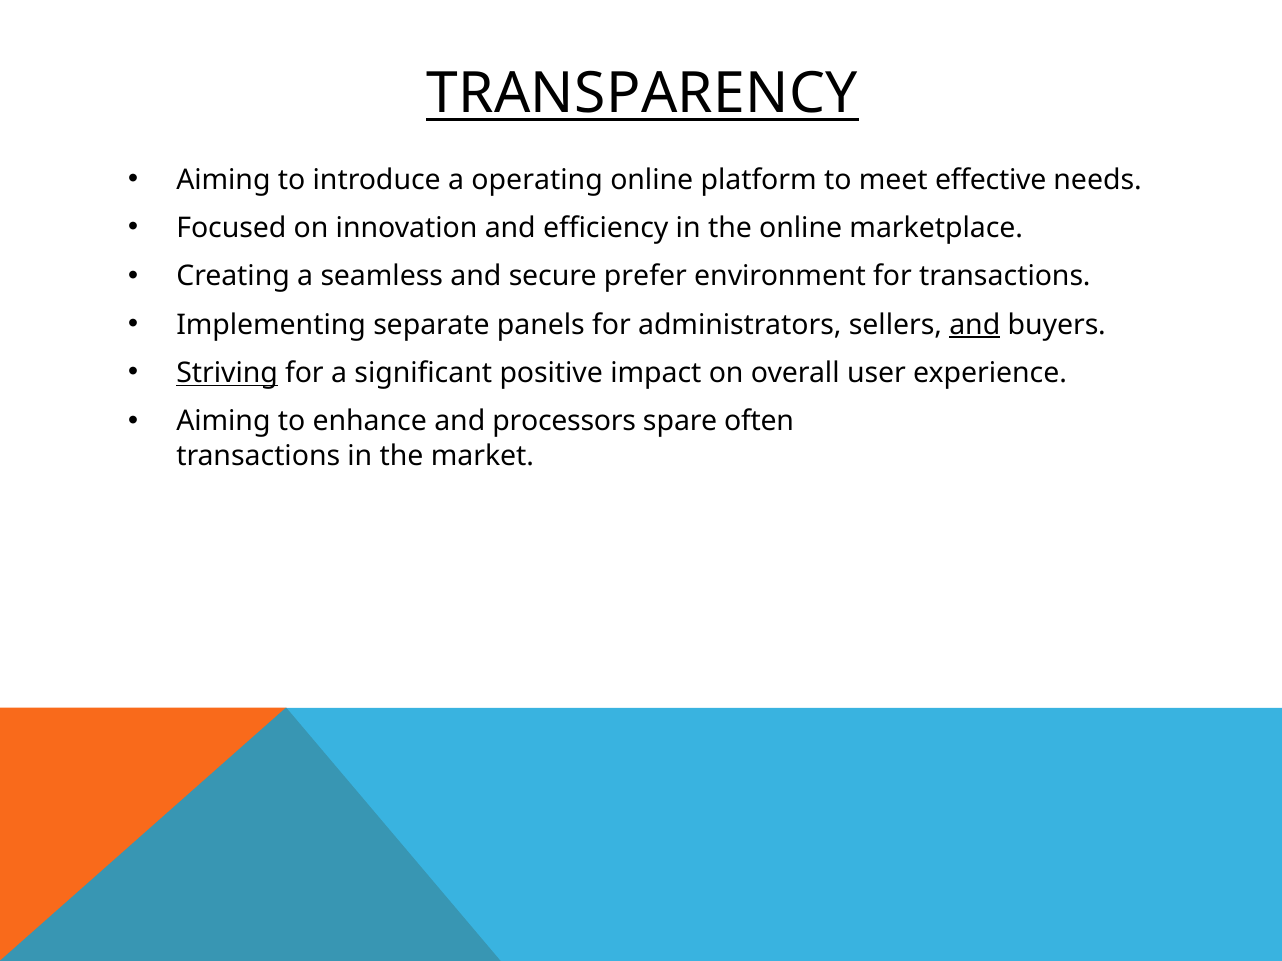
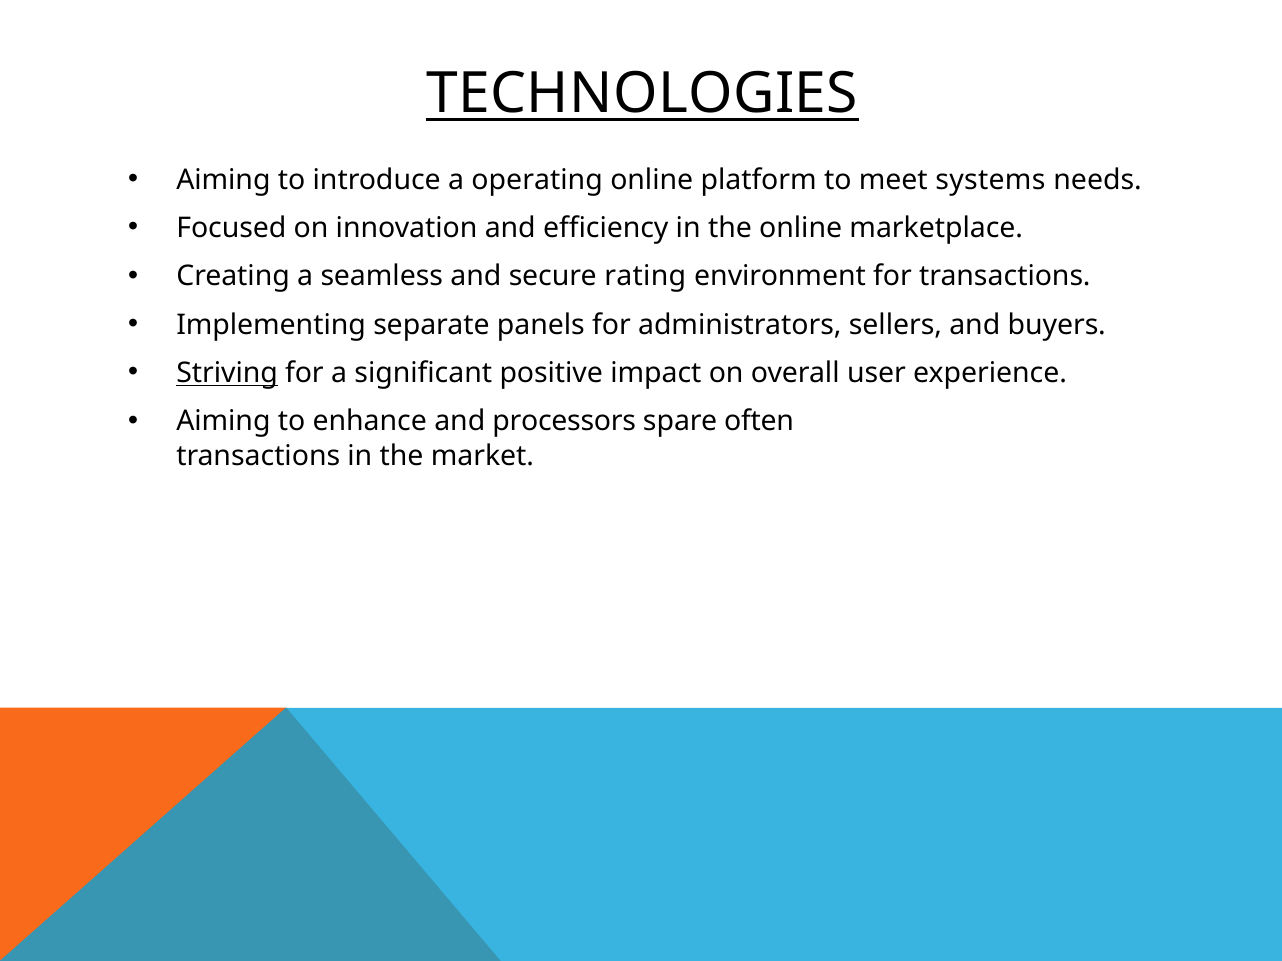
TRANSPARENCY: TRANSPARENCY -> TECHNOLOGIES
effective: effective -> systems
prefer: prefer -> rating
and at (975, 325) underline: present -> none
